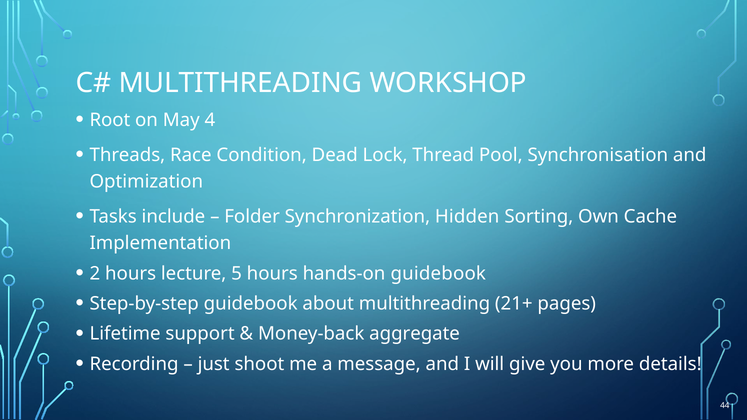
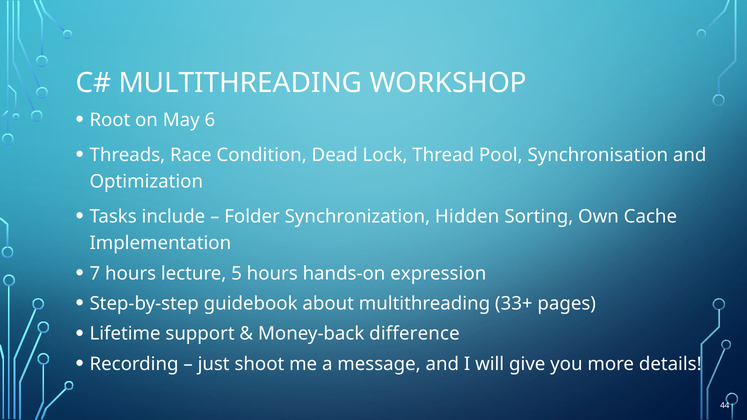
4: 4 -> 6
2: 2 -> 7
hands-on guidebook: guidebook -> expression
21+: 21+ -> 33+
aggregate: aggregate -> difference
